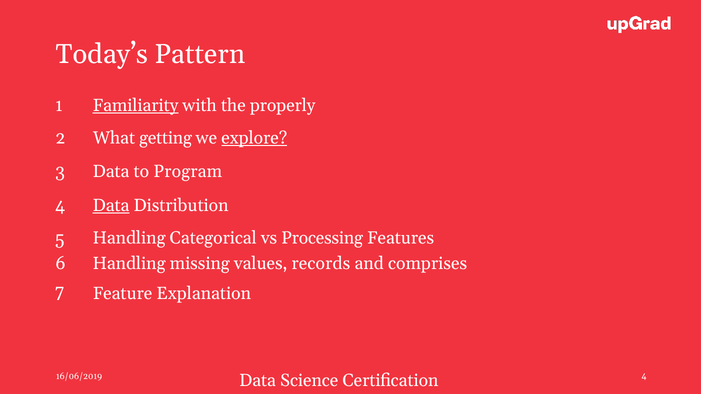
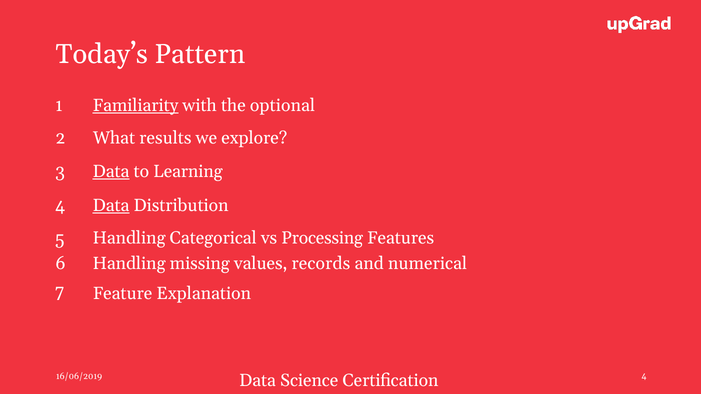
properly: properly -> optional
getting: getting -> results
explore underline: present -> none
Data at (111, 172) underline: none -> present
to Program: Program -> Learning
comprises: comprises -> numerical
